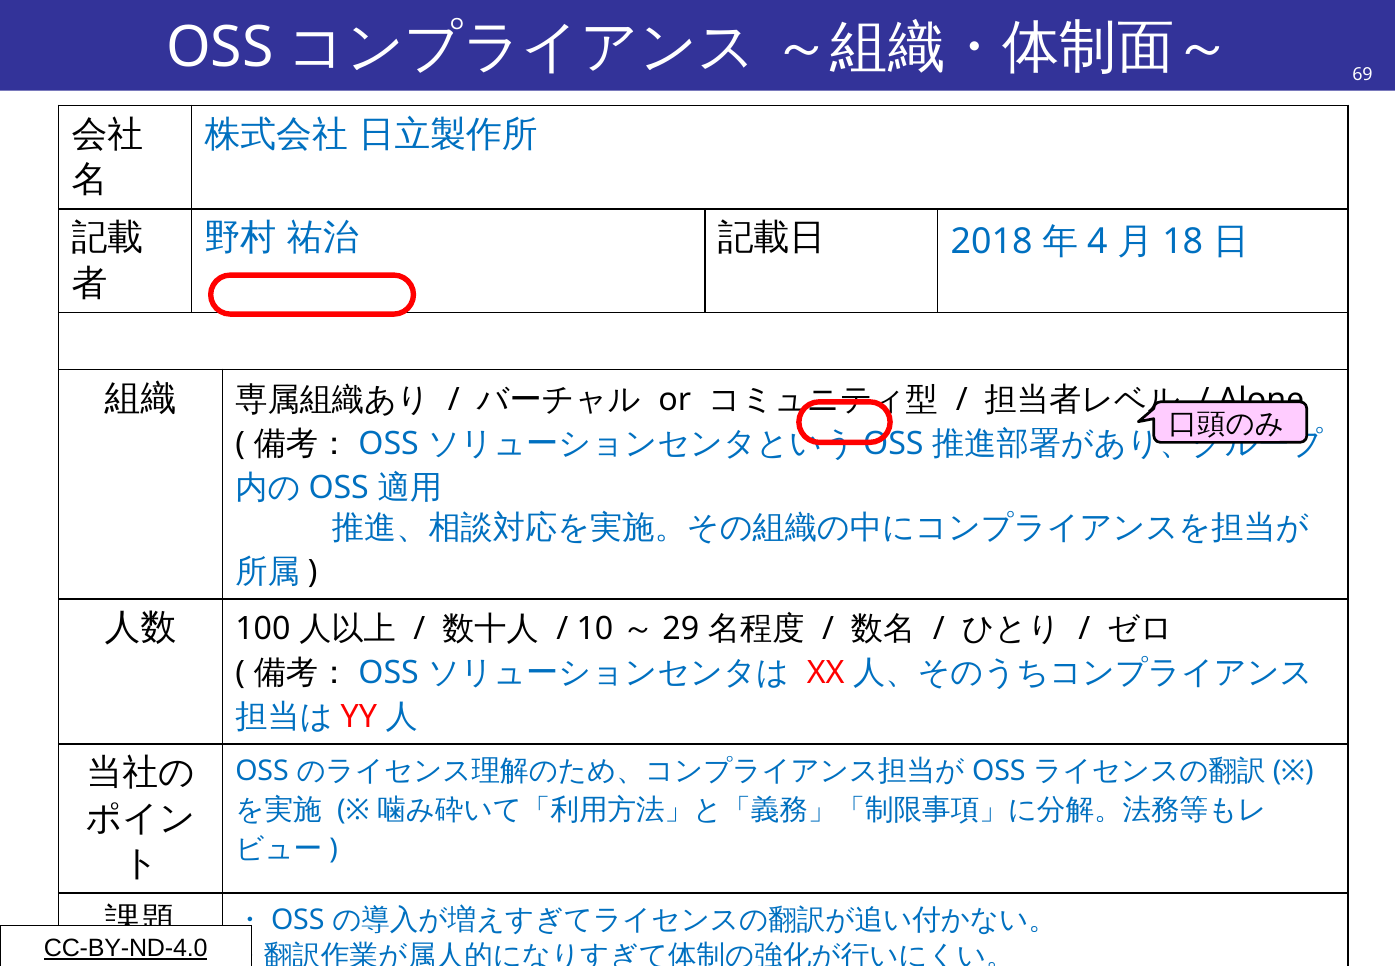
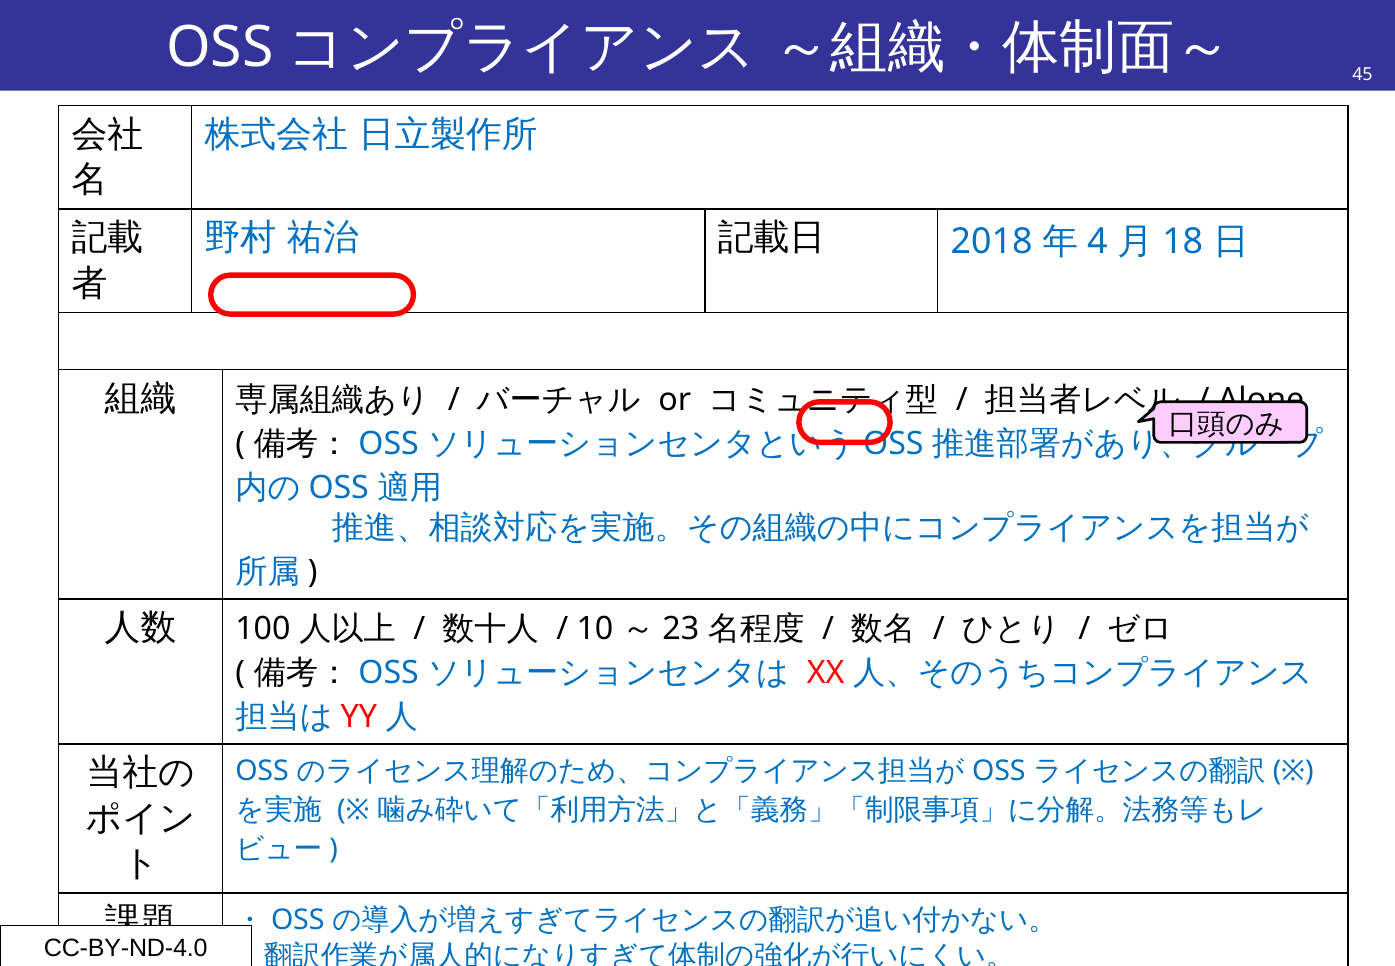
69: 69 -> 45
29: 29 -> 23
CC-BY-ND-4.0 underline: present -> none
